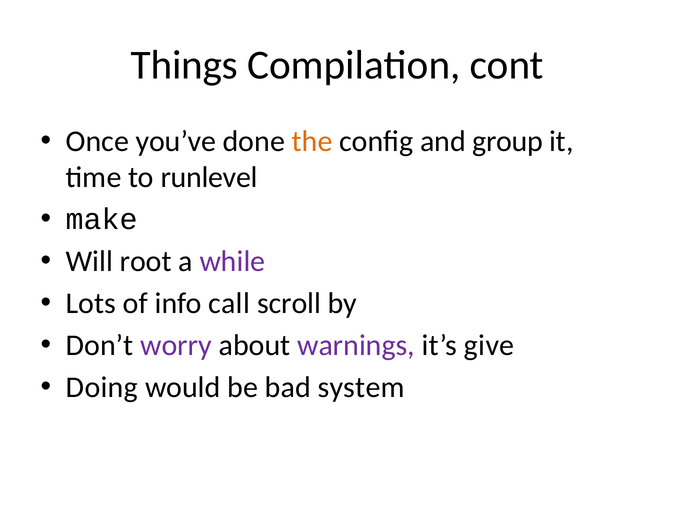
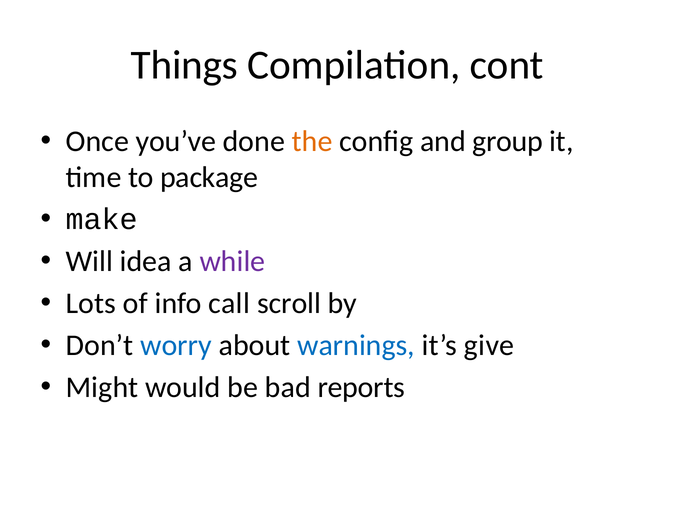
runlevel: runlevel -> package
root: root -> idea
worry colour: purple -> blue
warnings colour: purple -> blue
Doing: Doing -> Might
system: system -> reports
